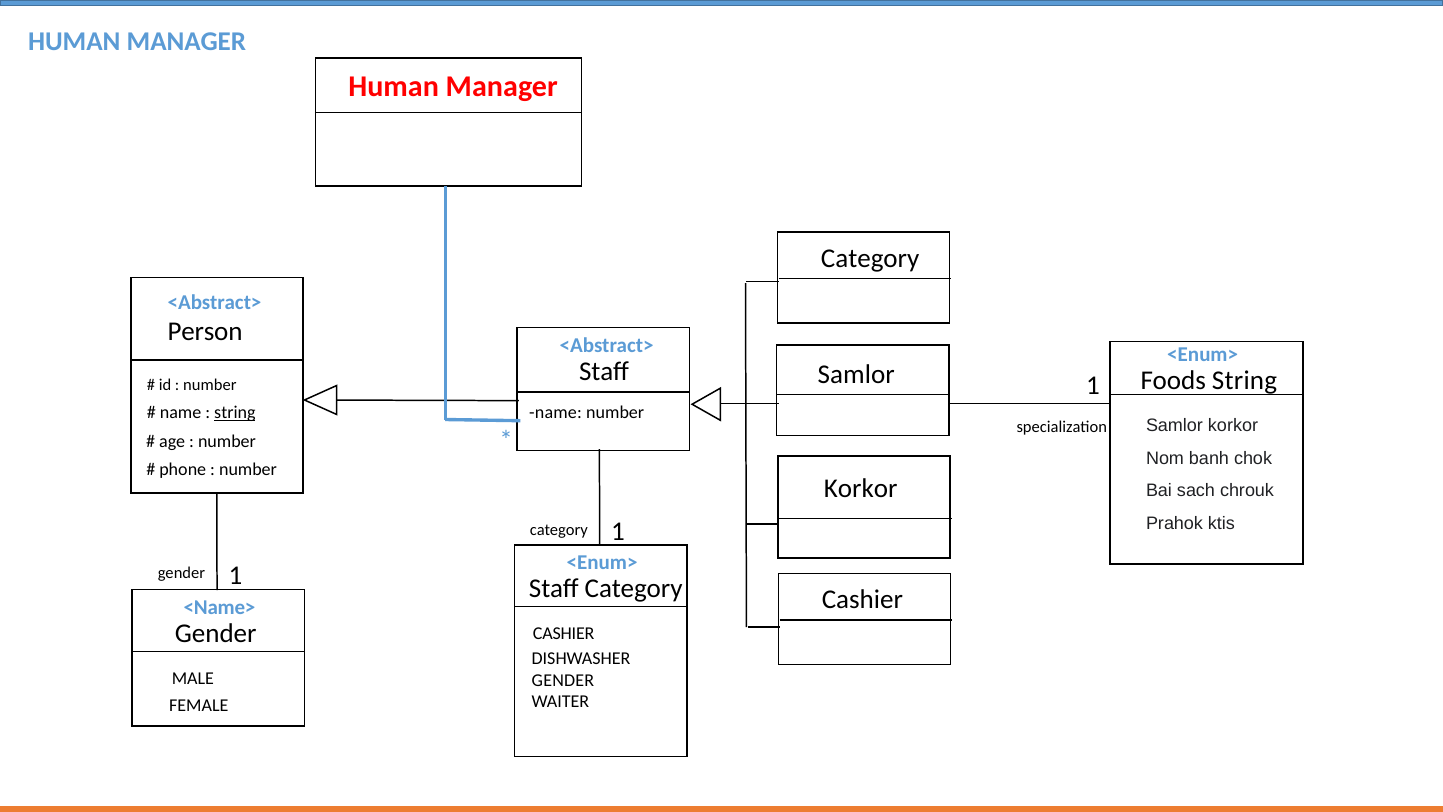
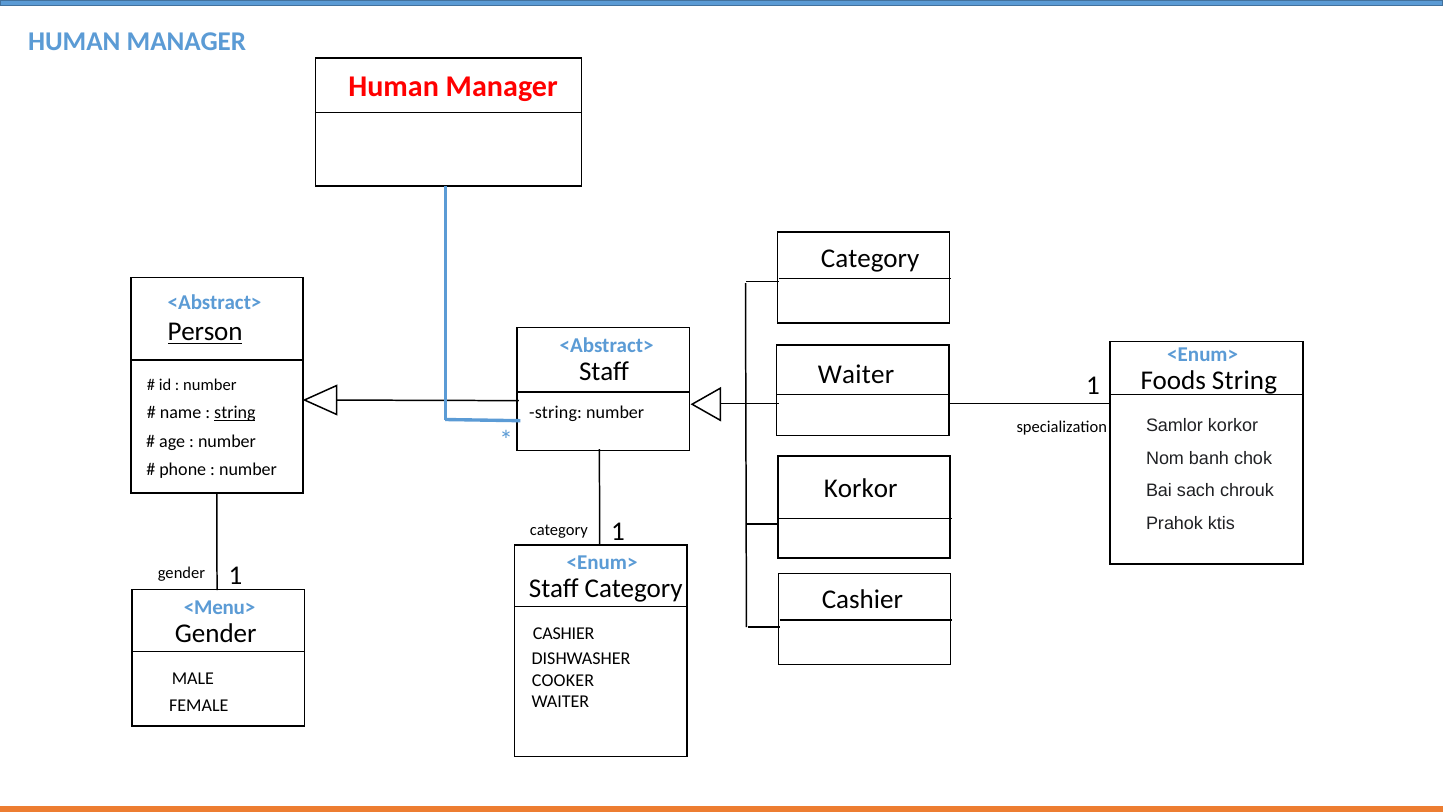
Person underline: none -> present
Staff Samlor: Samlor -> Waiter
name at (556, 412): name -> string
<Name>: <Name> -> <Menu>
GENDER at (563, 680): GENDER -> COOKER
